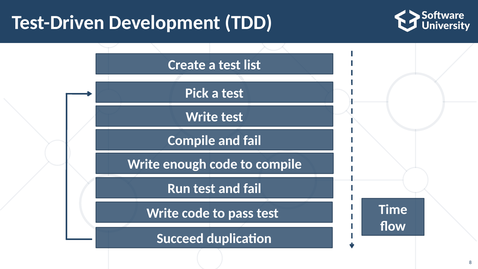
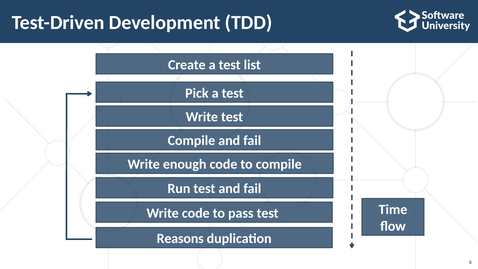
Succeed: Succeed -> Reasons
